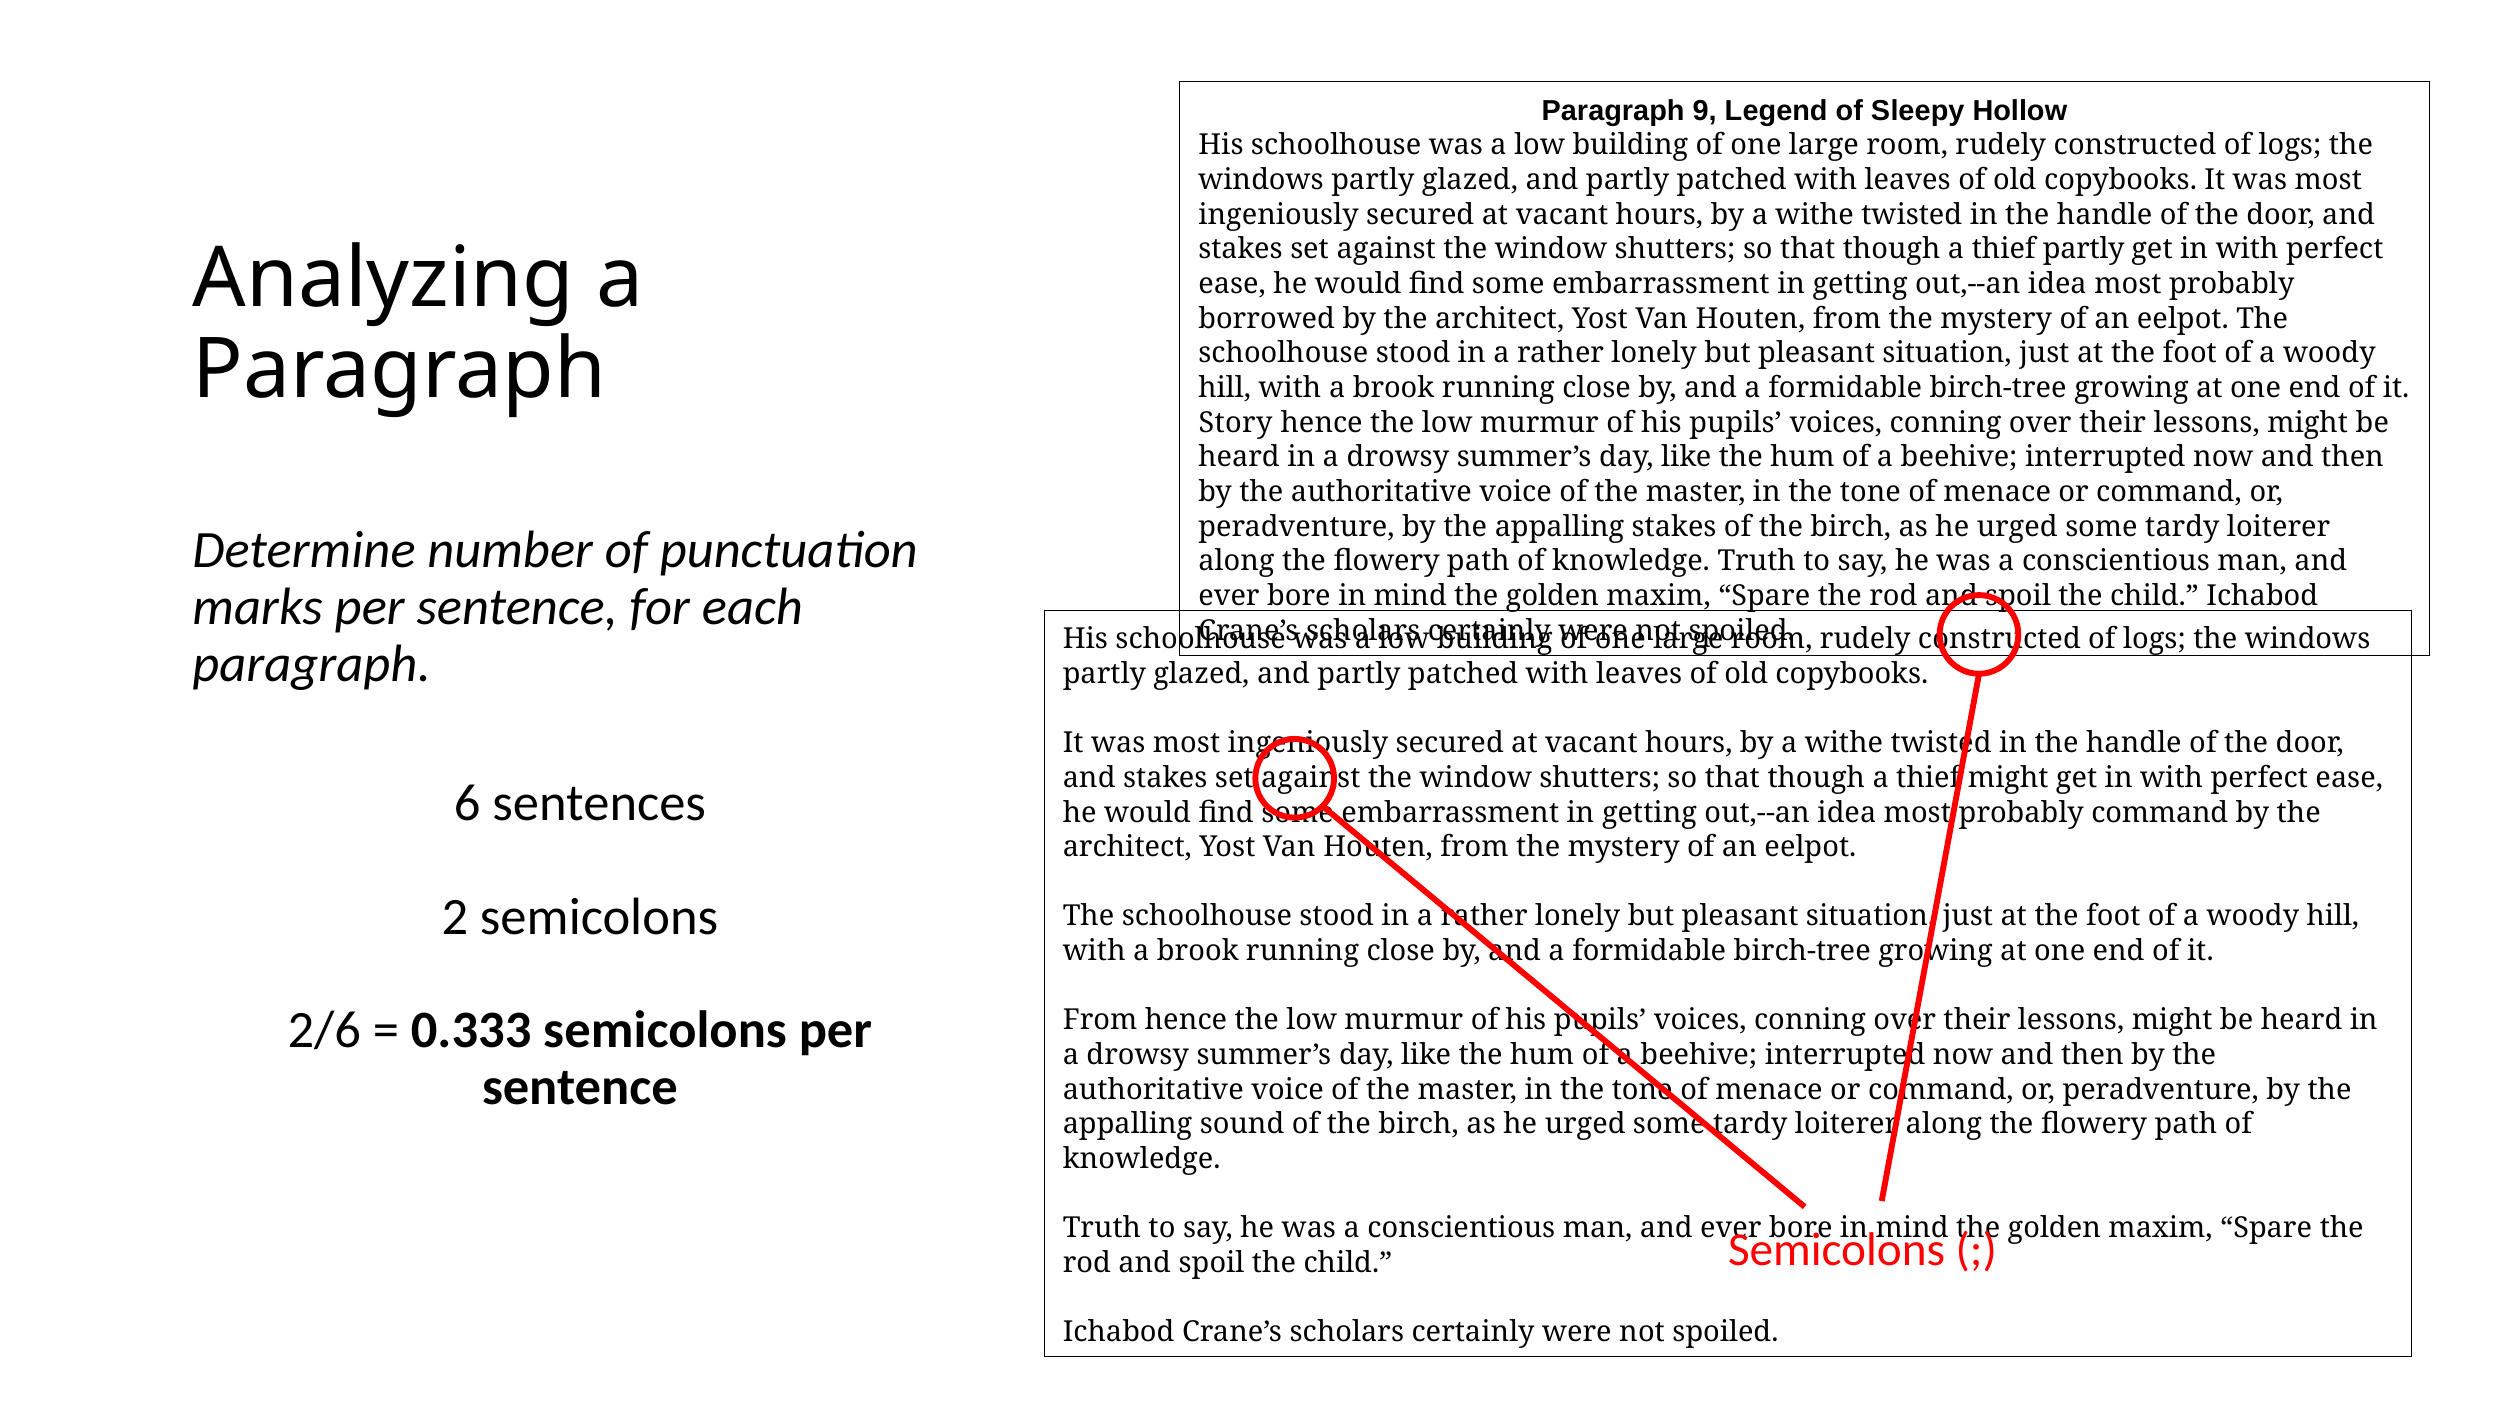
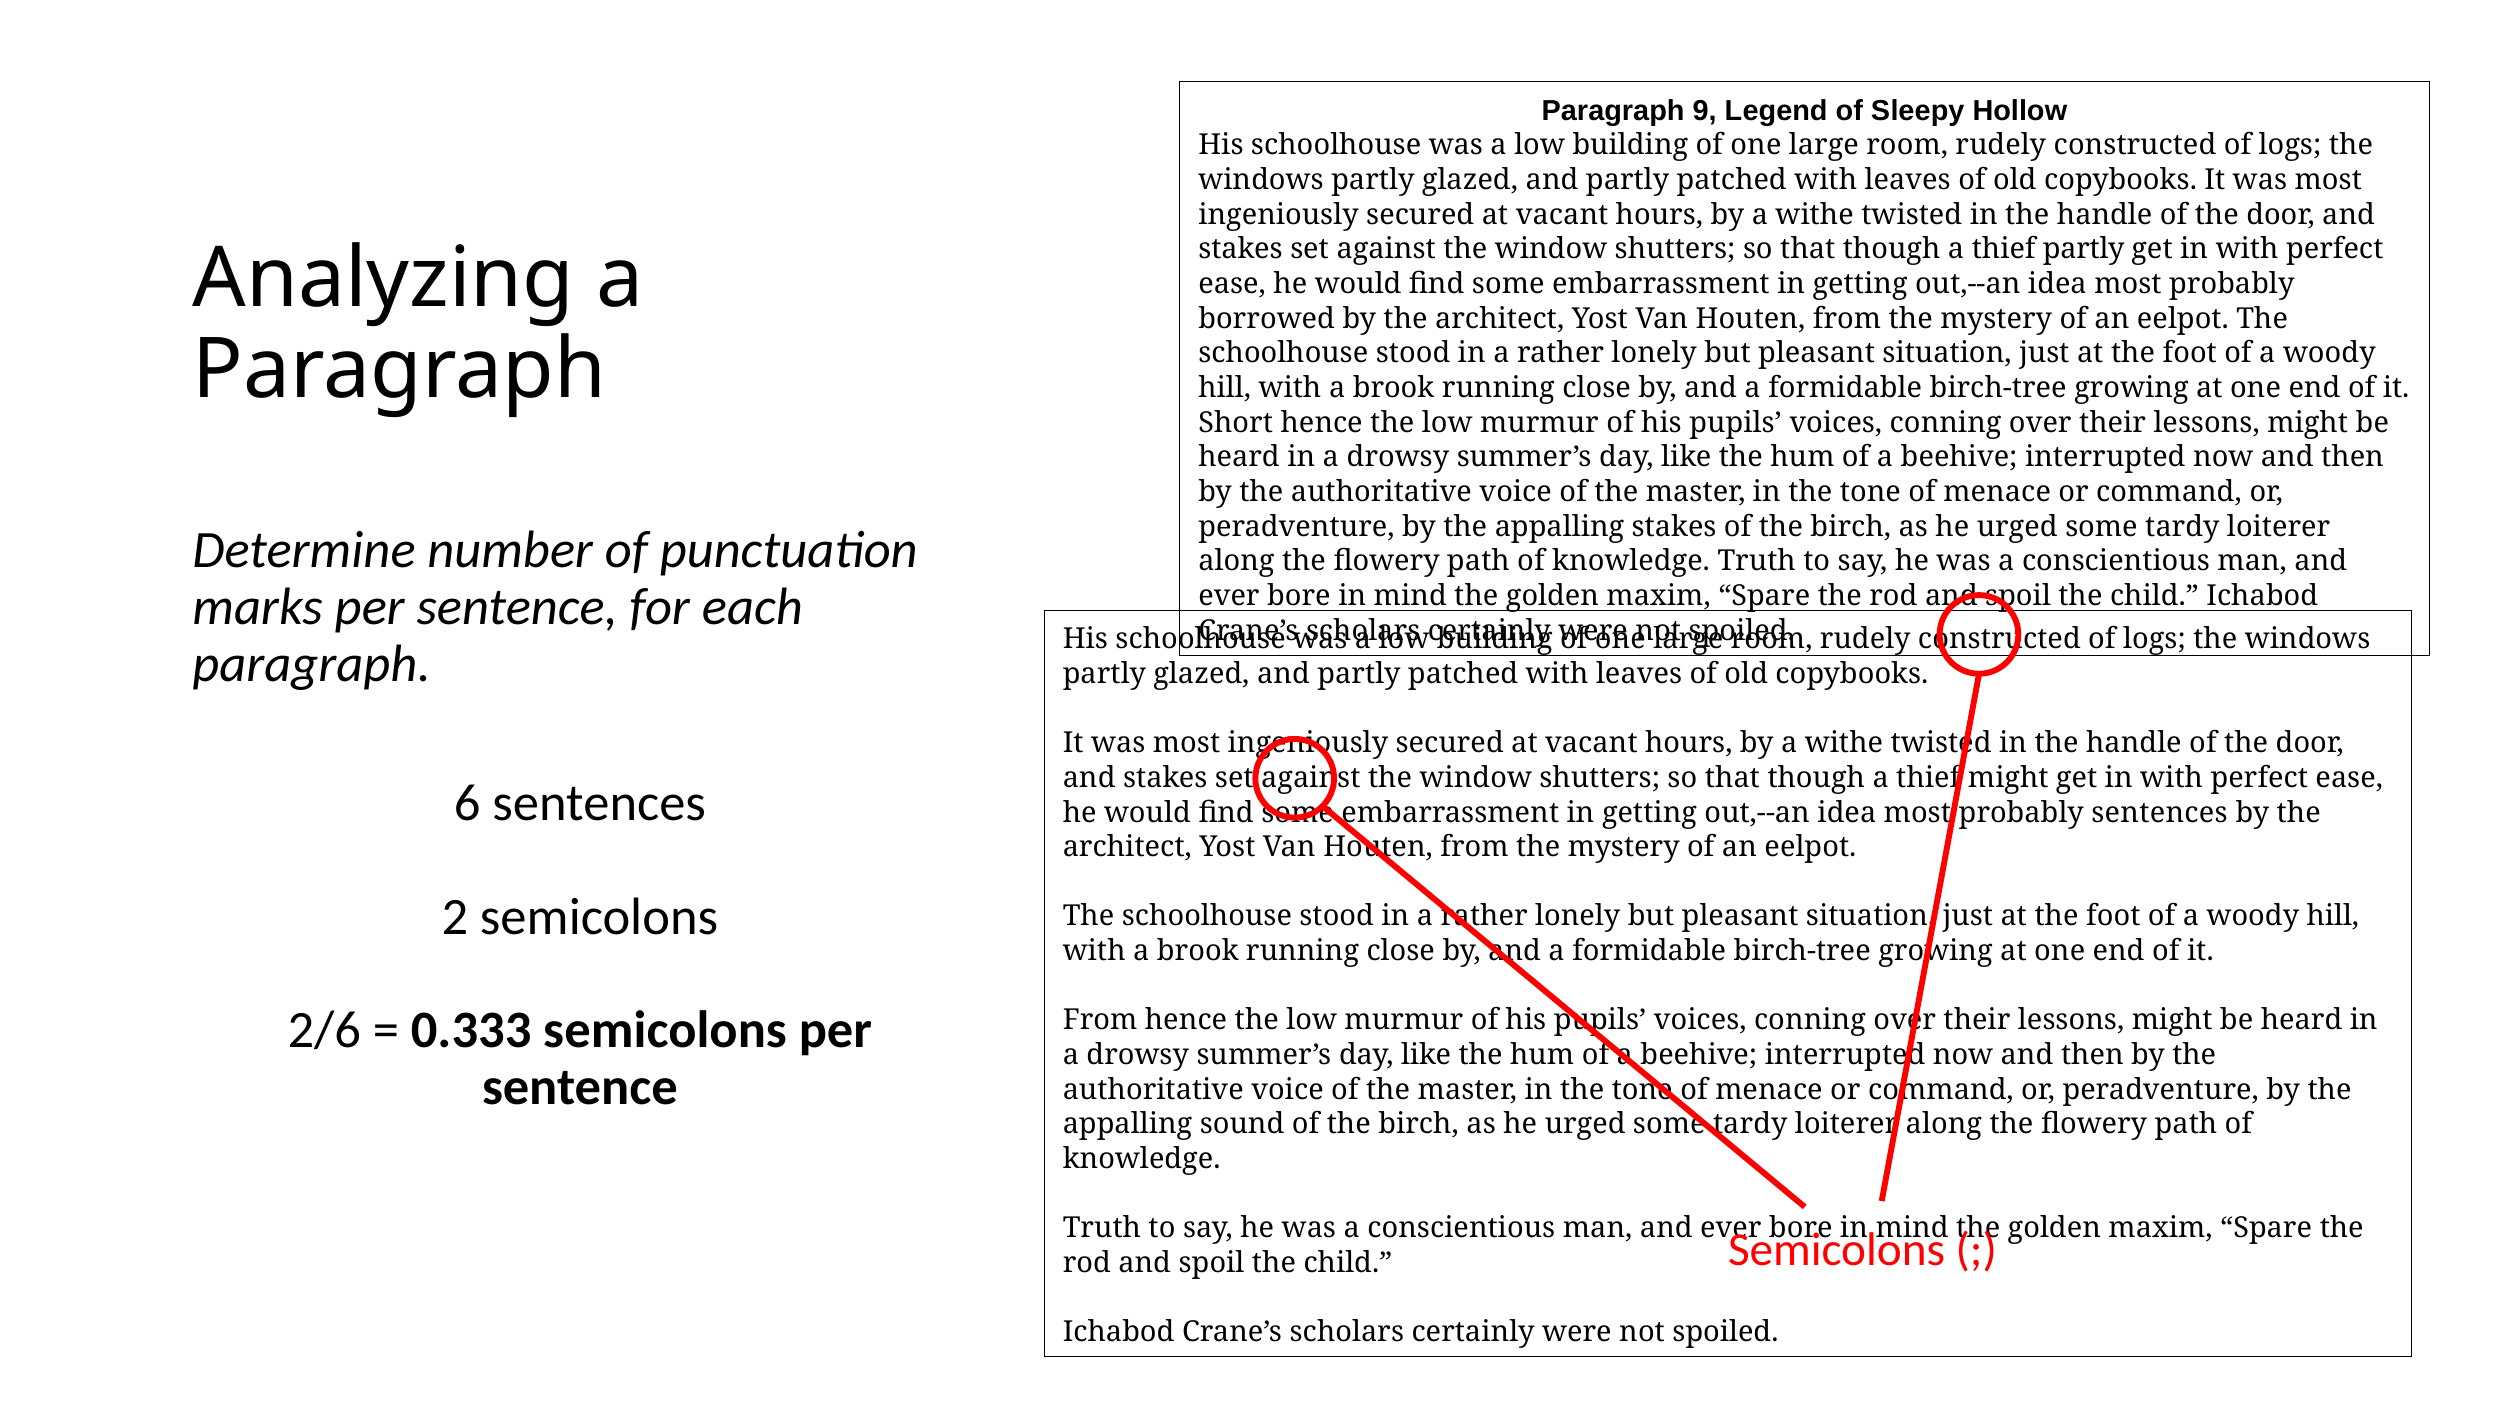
Story: Story -> Short
probably command: command -> sentences
